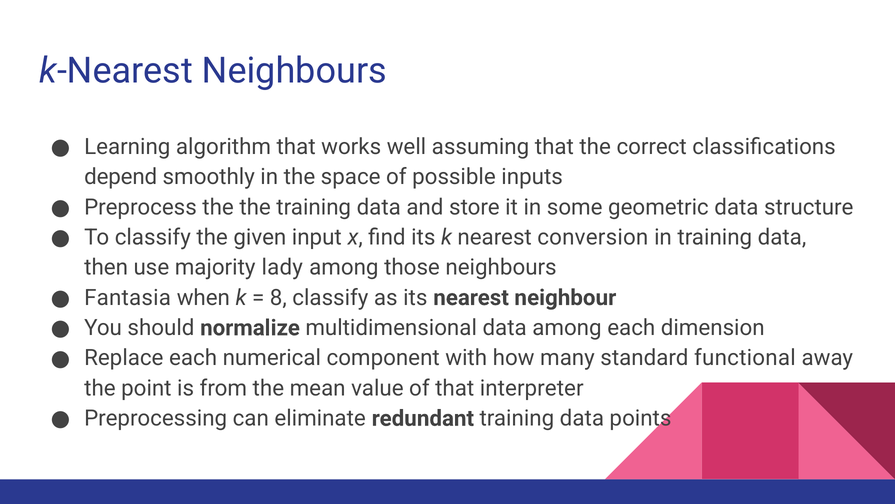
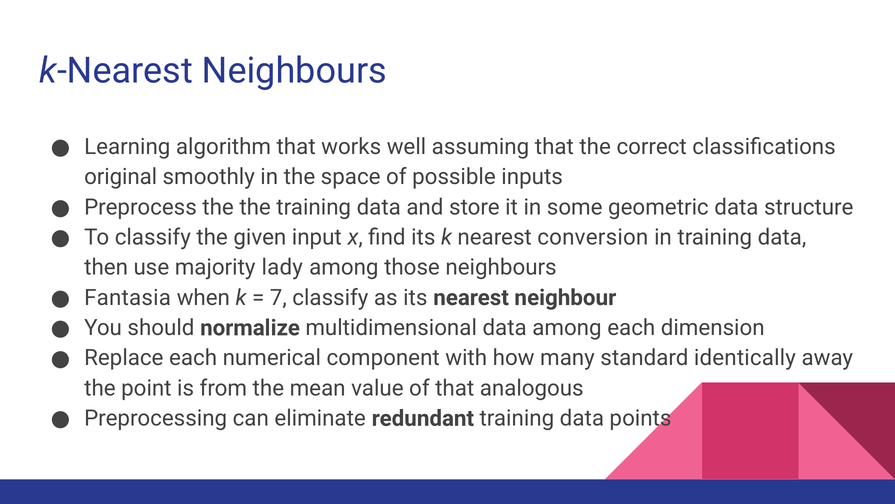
depend: depend -> original
8: 8 -> 7
functional: functional -> identically
interpreter: interpreter -> analogous
